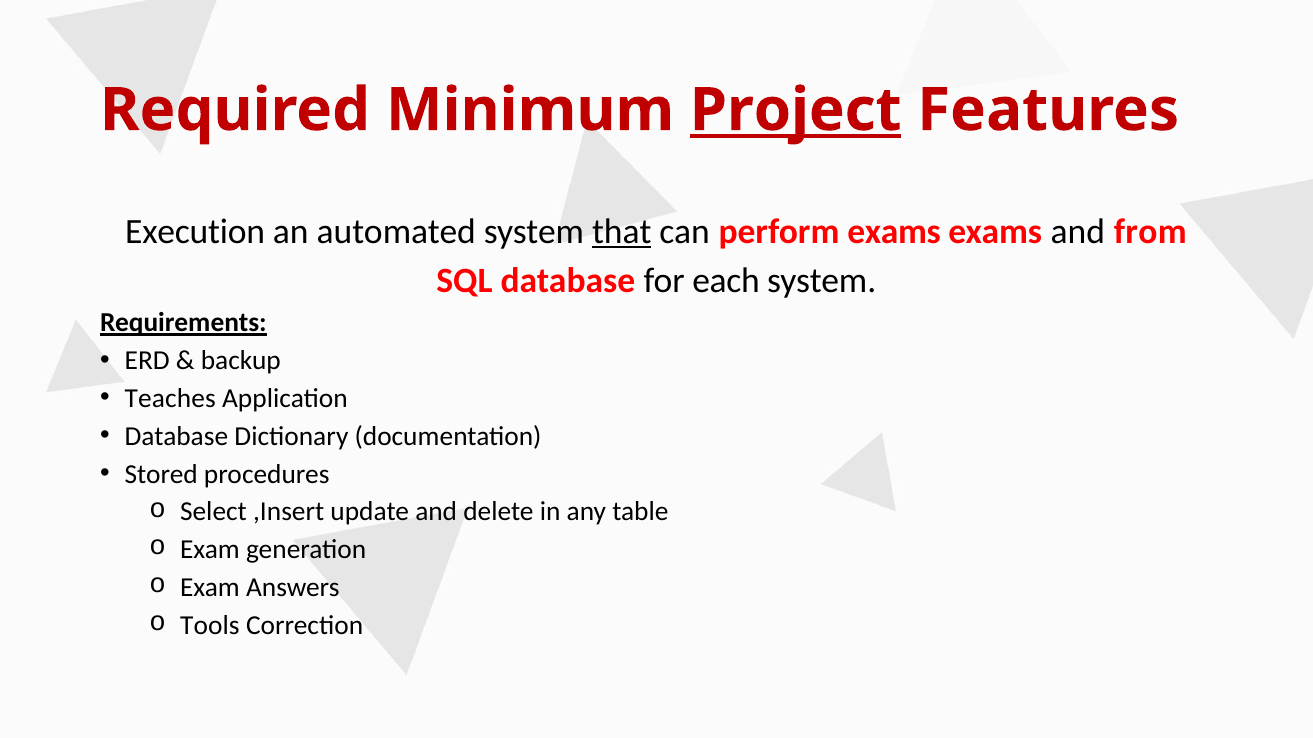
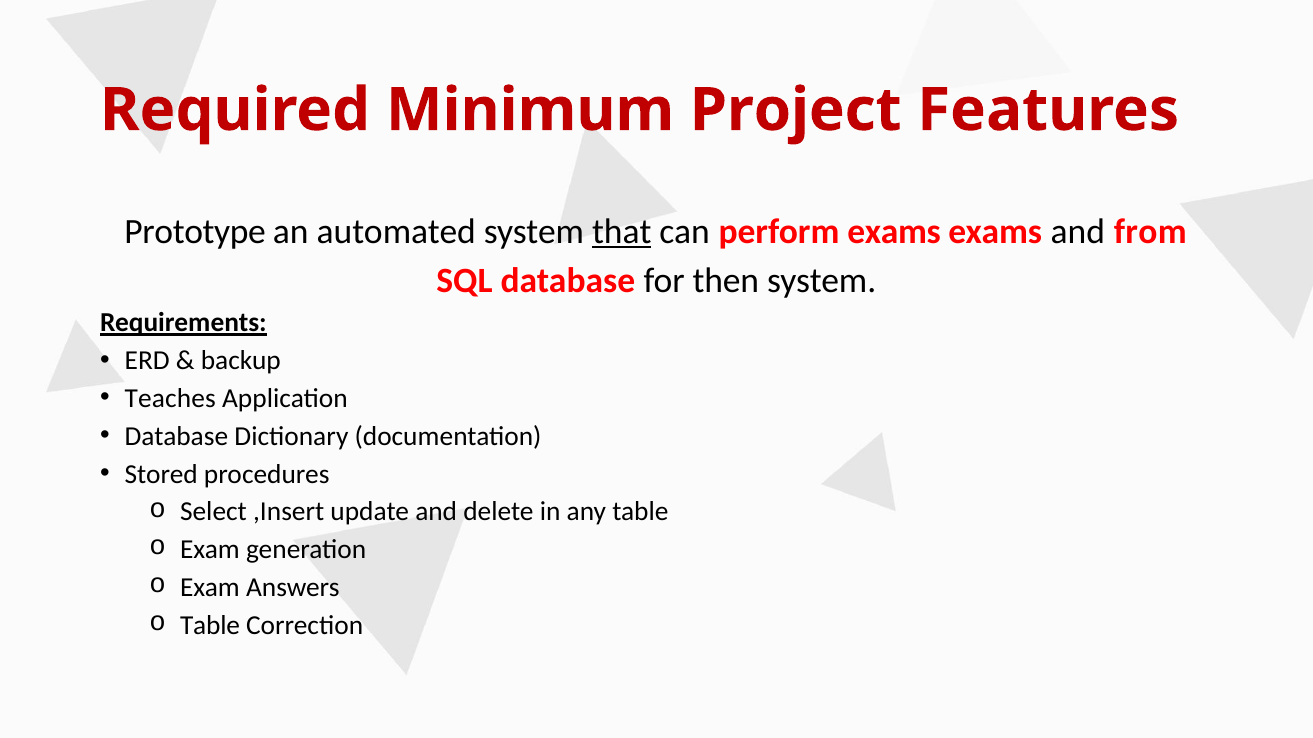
Project underline: present -> none
Execution: Execution -> Prototype
each: each -> then
Tools at (210, 626): Tools -> Table
